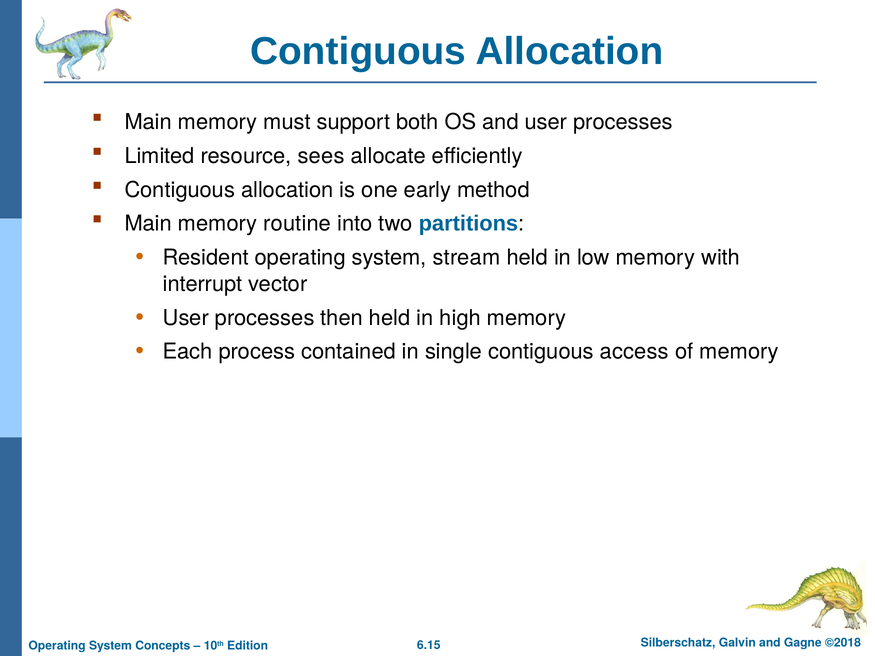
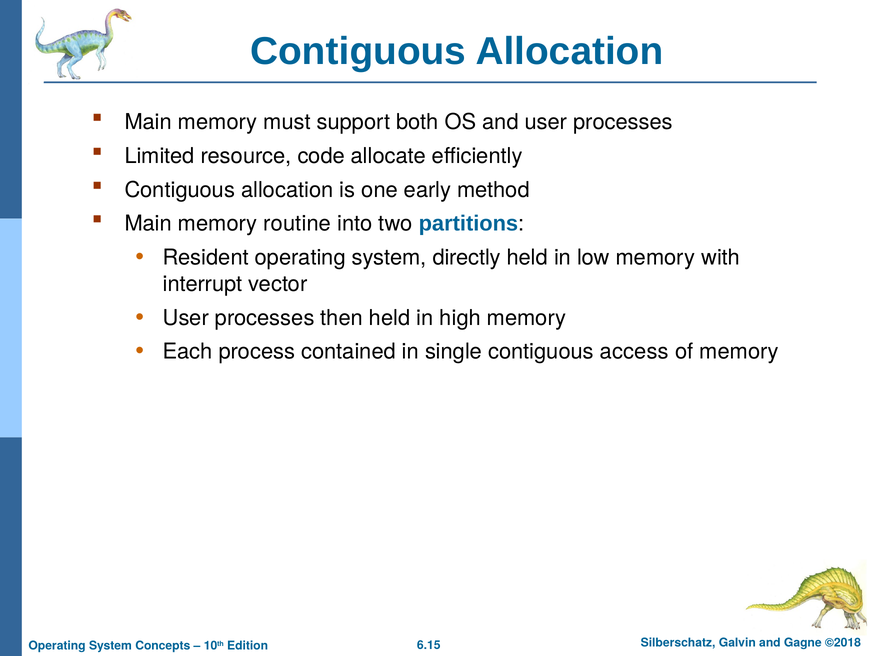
sees: sees -> code
stream: stream -> directly
